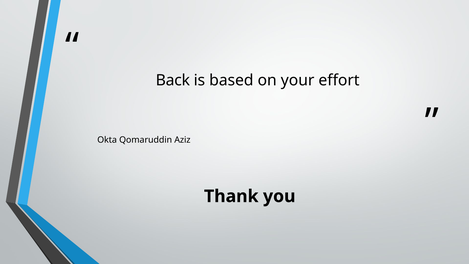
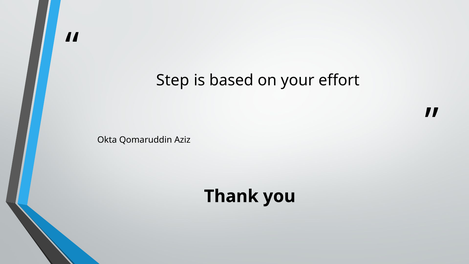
Back: Back -> Step
